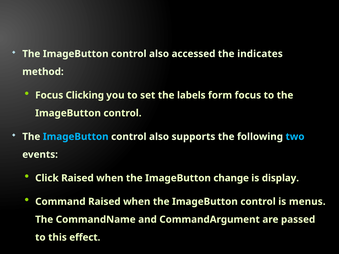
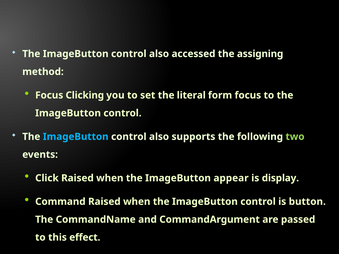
indicates: indicates -> assigning
labels: labels -> literal
two colour: light blue -> light green
change: change -> appear
menus: menus -> button
